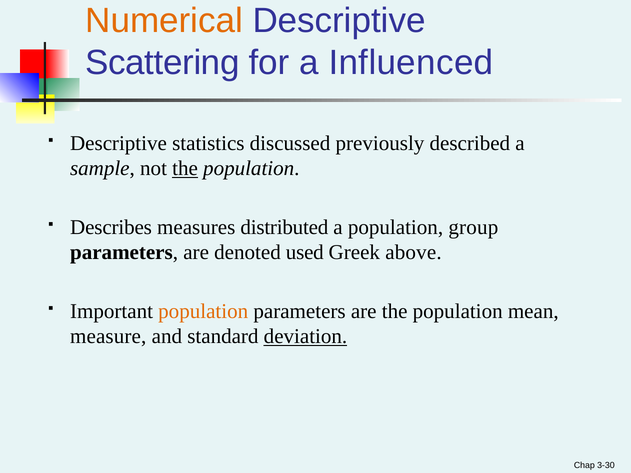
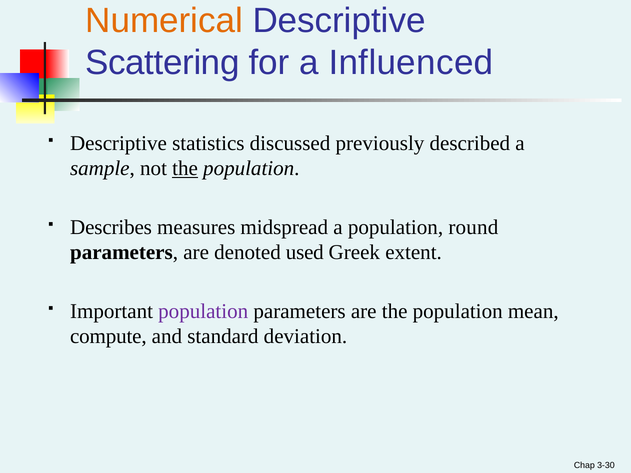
distributed: distributed -> midspread
group: group -> round
above: above -> extent
population at (203, 311) colour: orange -> purple
measure: measure -> compute
deviation underline: present -> none
